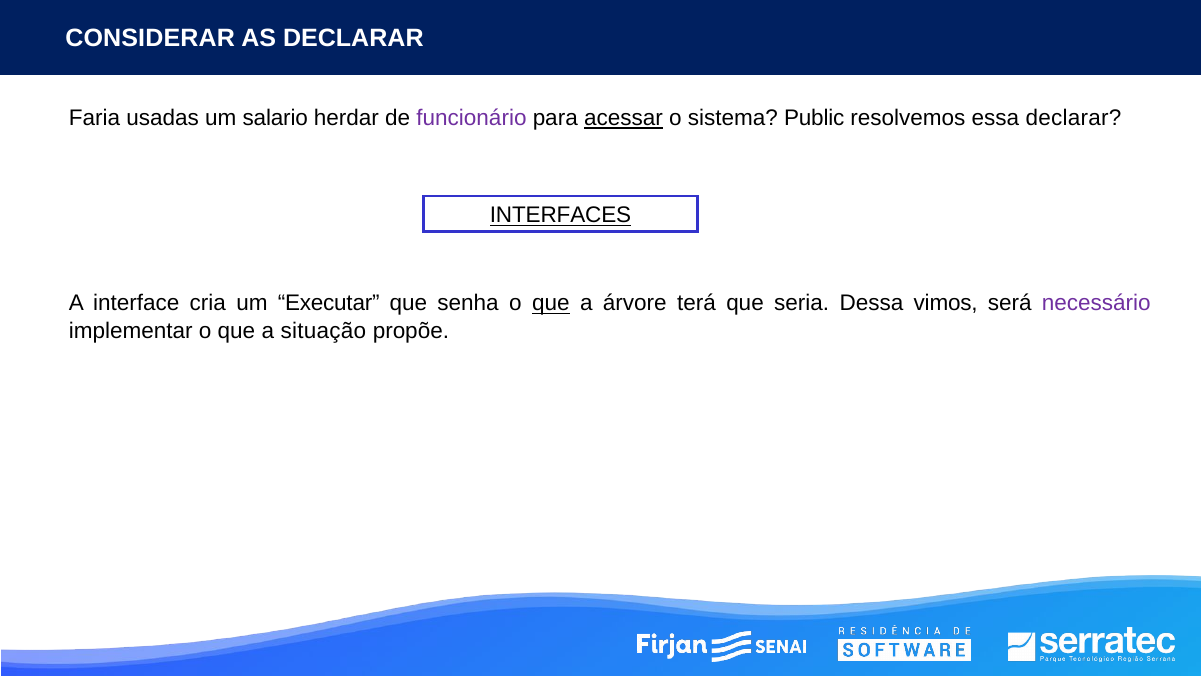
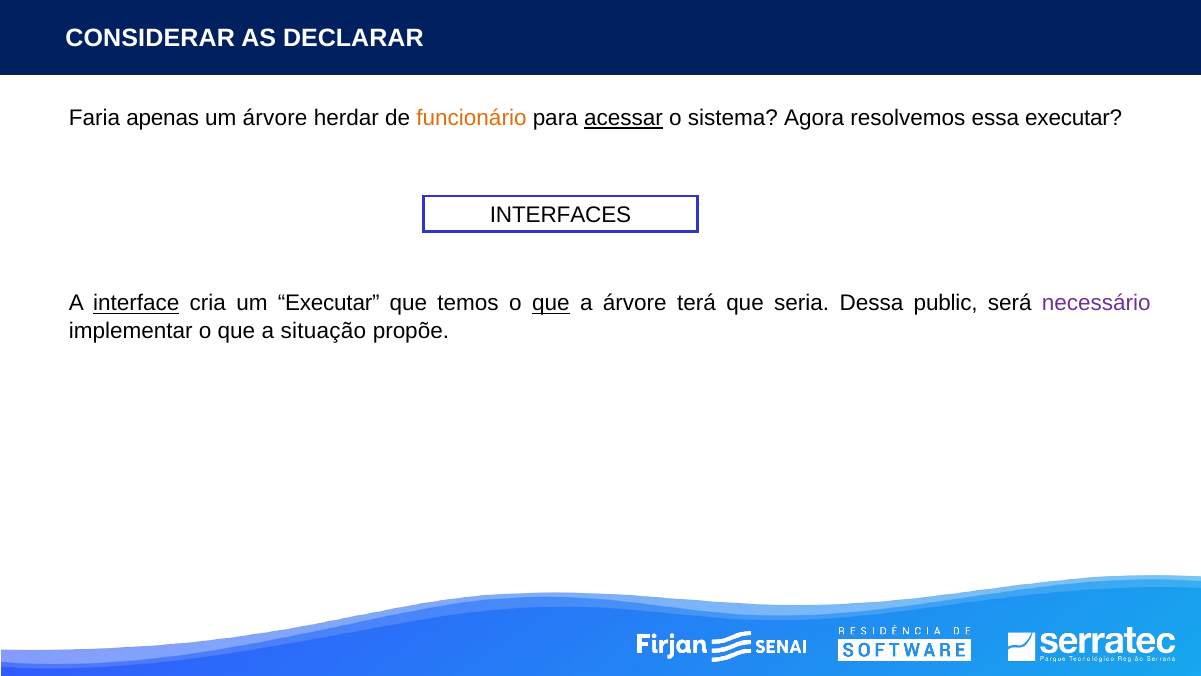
usadas: usadas -> apenas
um salario: salario -> árvore
funcionário colour: purple -> orange
Public: Public -> Agora
essa declarar: declarar -> executar
INTERFACES underline: present -> none
interface underline: none -> present
senha: senha -> temos
vimos: vimos -> public
